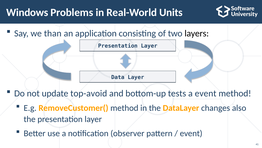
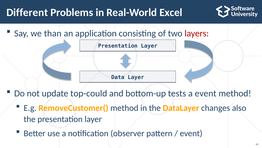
Windows: Windows -> Different
Units: Units -> Excel
layers colour: black -> red
top-avoid: top-avoid -> top-could
